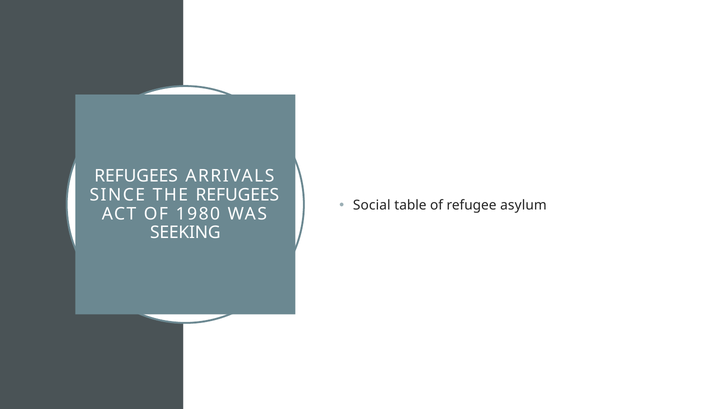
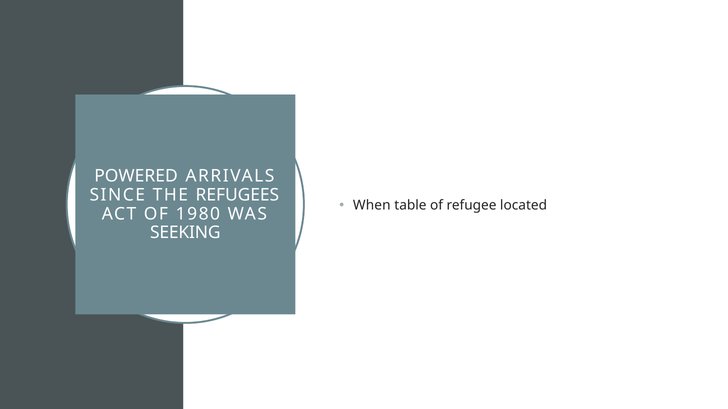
REFUGEES at (136, 176): REFUGEES -> POWERED
Social: Social -> When
asylum: asylum -> located
